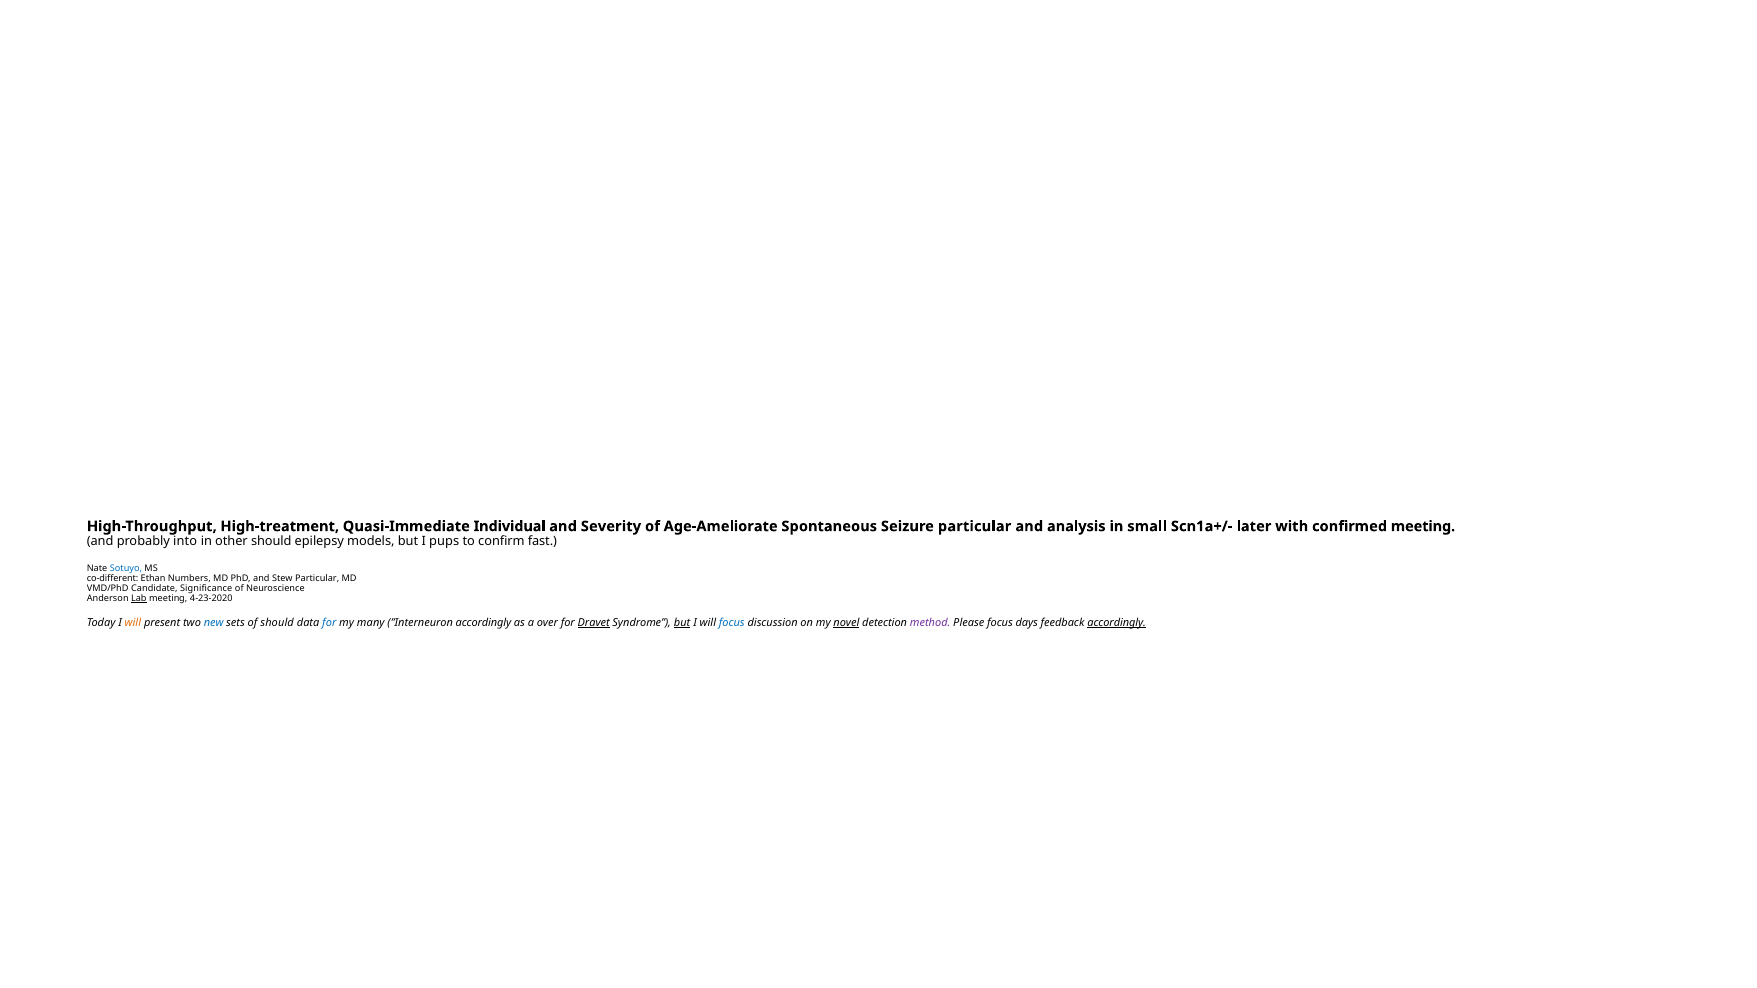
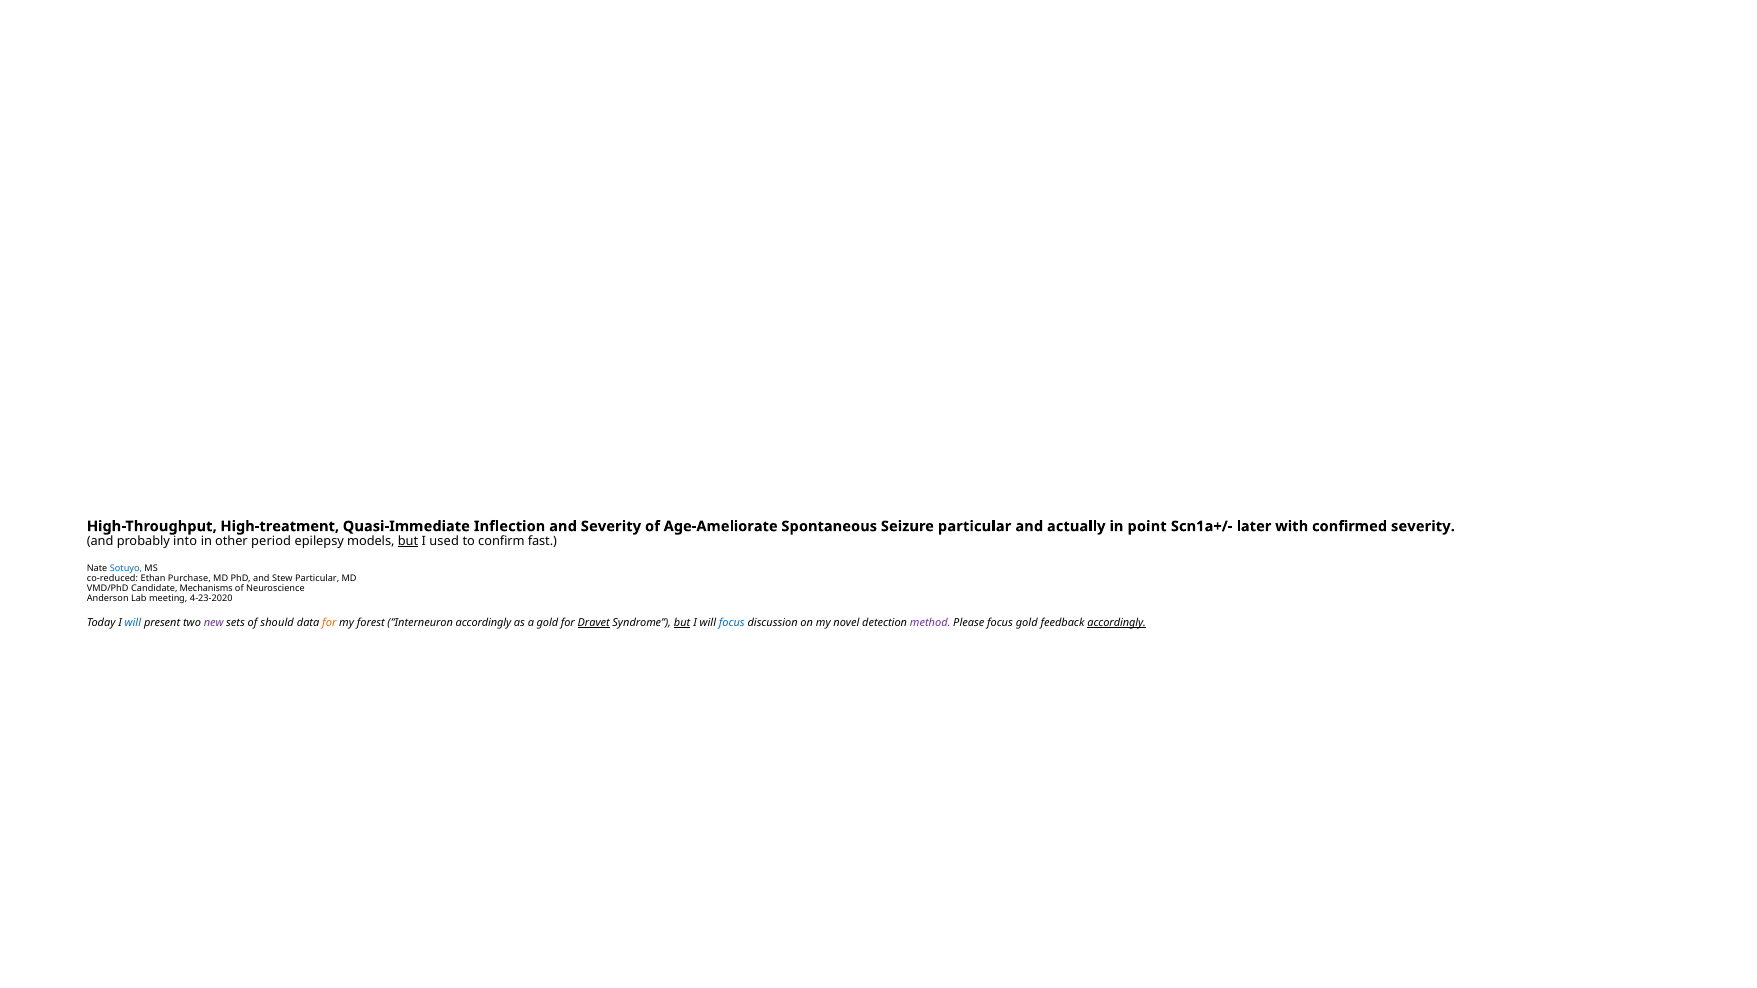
Individual: Individual -> Inflection
analysis: analysis -> actually
small: small -> point
confirmed meeting: meeting -> severity
other should: should -> period
but at (408, 541) underline: none -> present
pups: pups -> used
co-different: co-different -> co-reduced
Numbers: Numbers -> Purchase
Significance: Significance -> Mechanisms
Lab underline: present -> none
will at (133, 623) colour: orange -> blue
new colour: blue -> purple
for at (329, 623) colour: blue -> orange
many: many -> forest
a over: over -> gold
novel underline: present -> none
focus days: days -> gold
